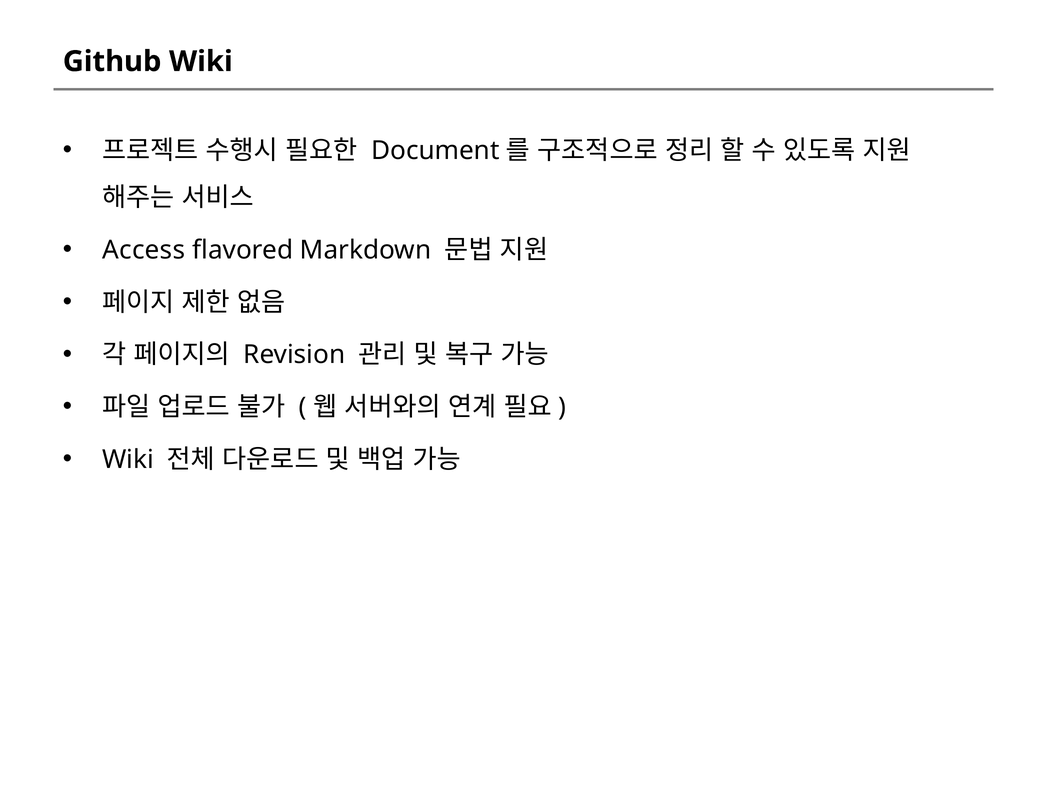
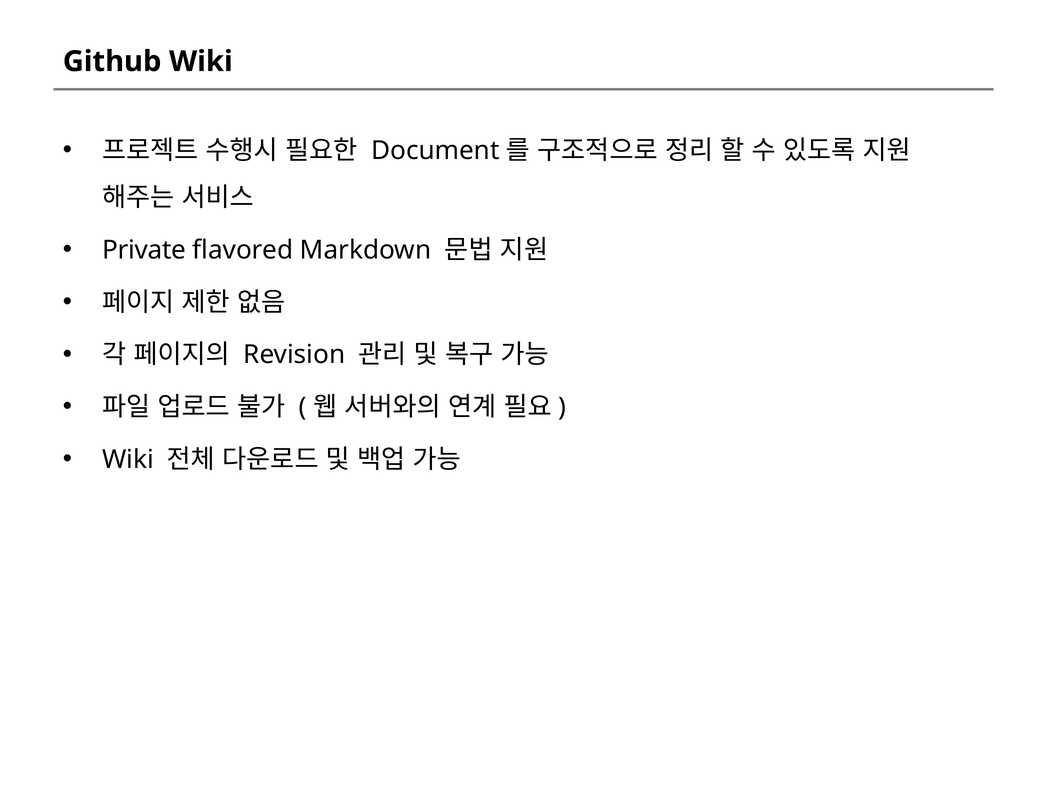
Access: Access -> Private
